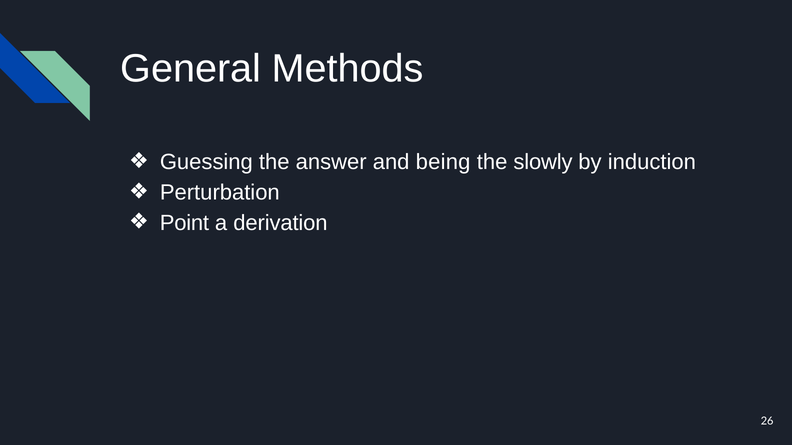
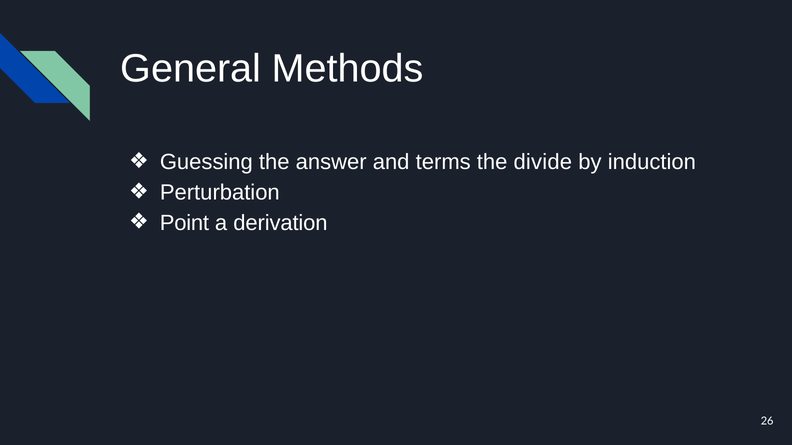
being: being -> terms
slowly: slowly -> divide
